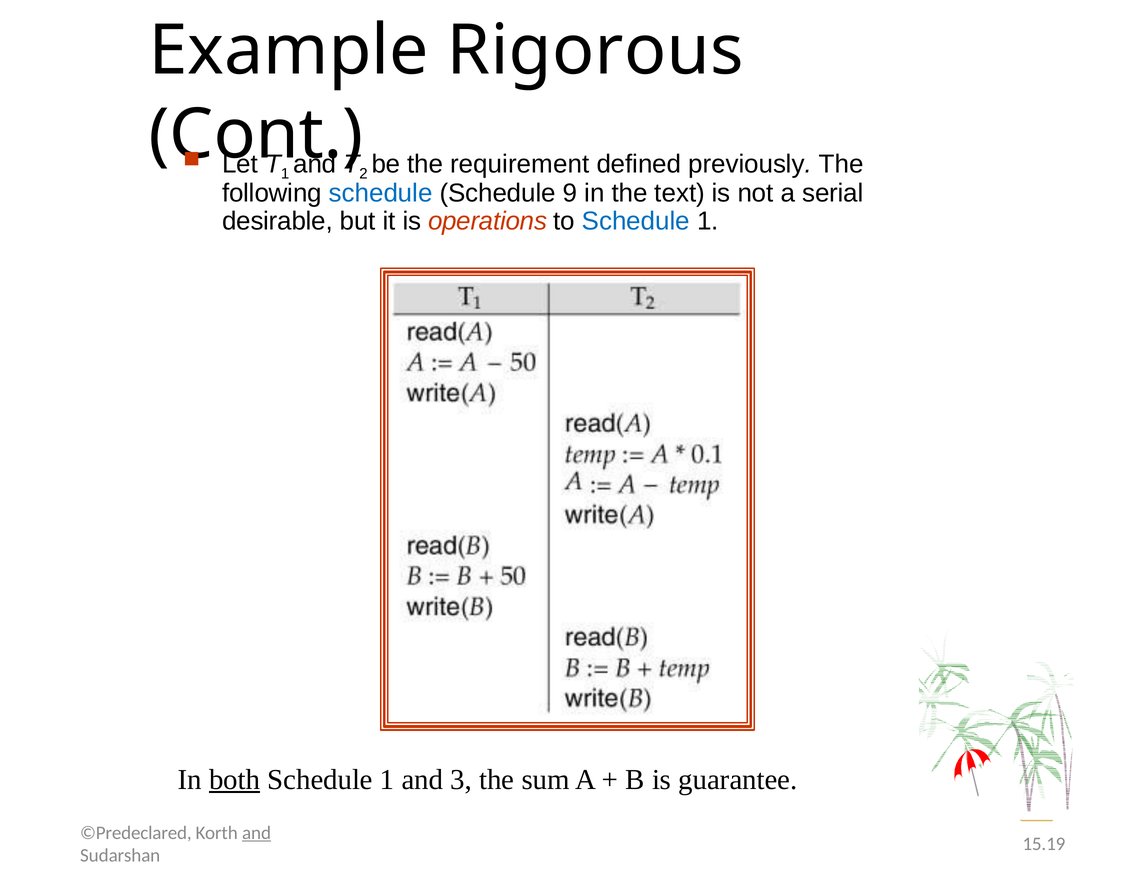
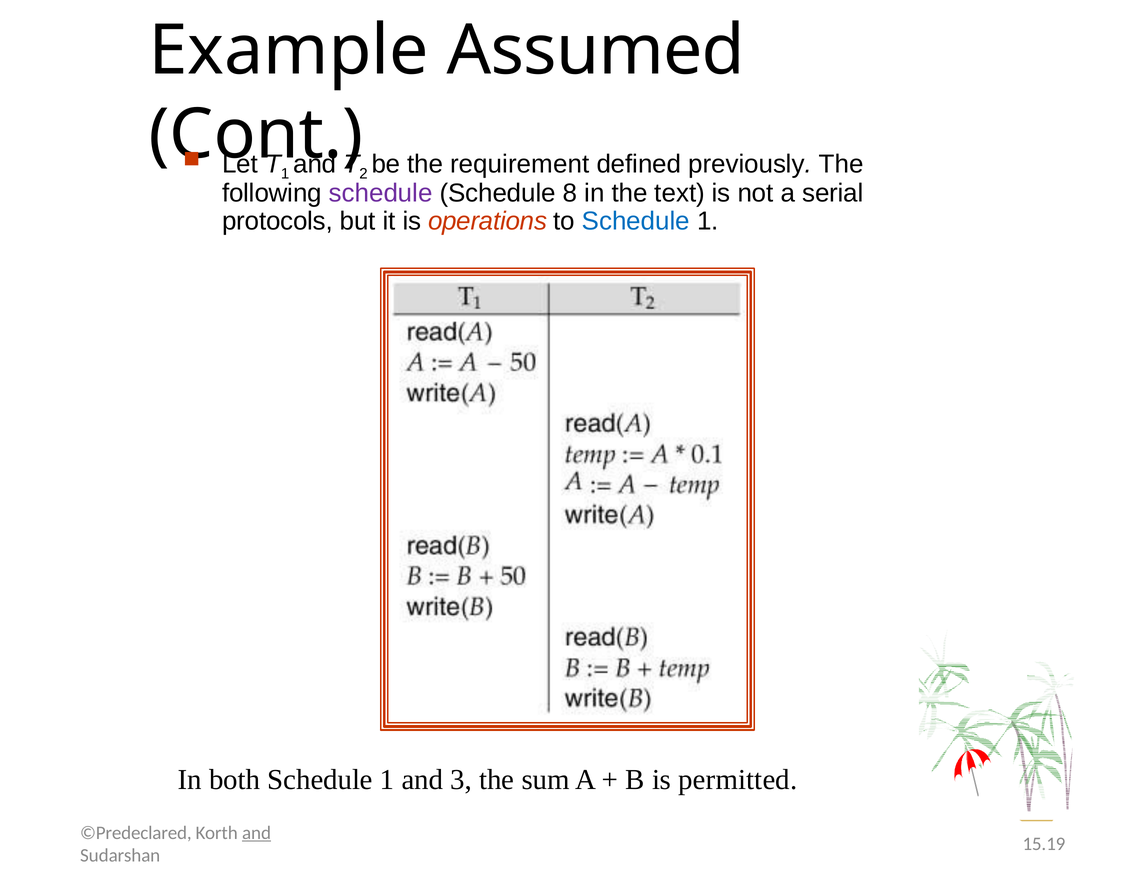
Rigorous: Rigorous -> Assumed
schedule at (381, 193) colour: blue -> purple
9: 9 -> 8
desirable: desirable -> protocols
both underline: present -> none
guarantee: guarantee -> permitted
